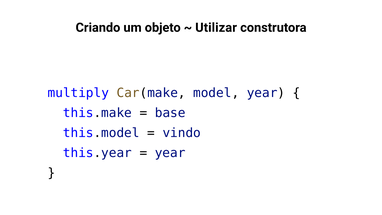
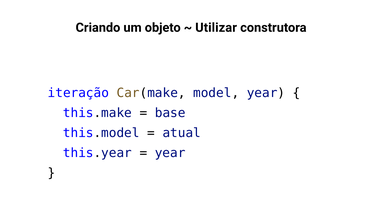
multiply: multiply -> iteração
vindo: vindo -> atual
